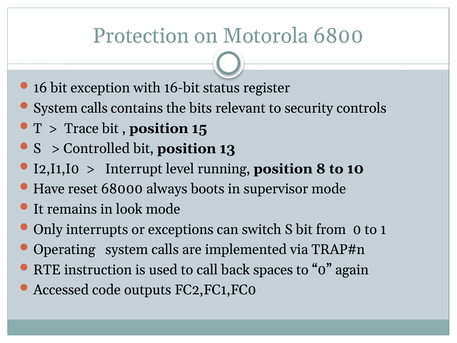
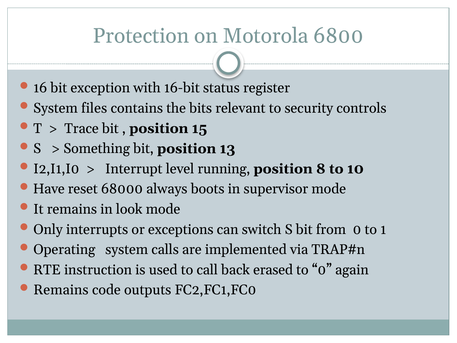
calls at (94, 108): calls -> files
Controlled: Controlled -> Something
spaces: spaces -> erased
Accessed at (61, 290): Accessed -> Remains
